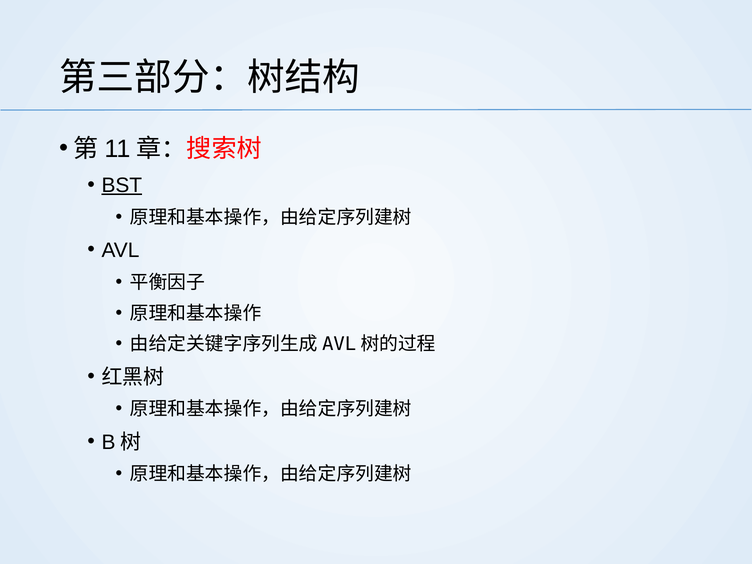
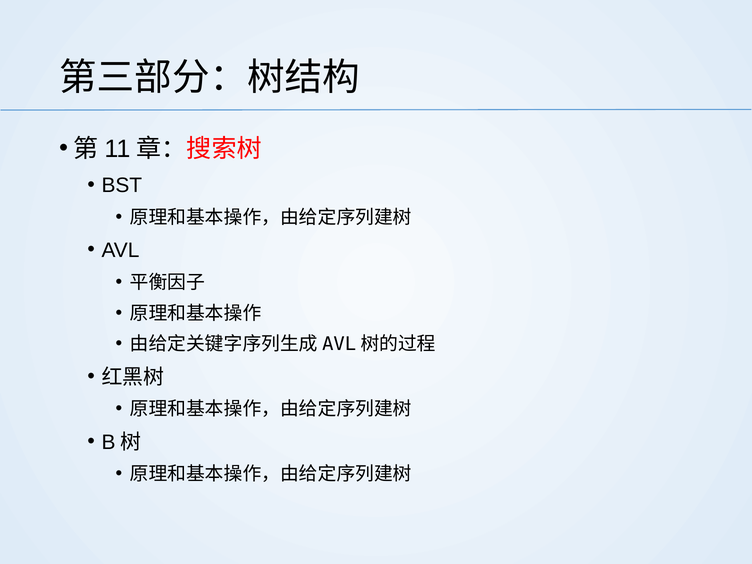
BST underline: present -> none
